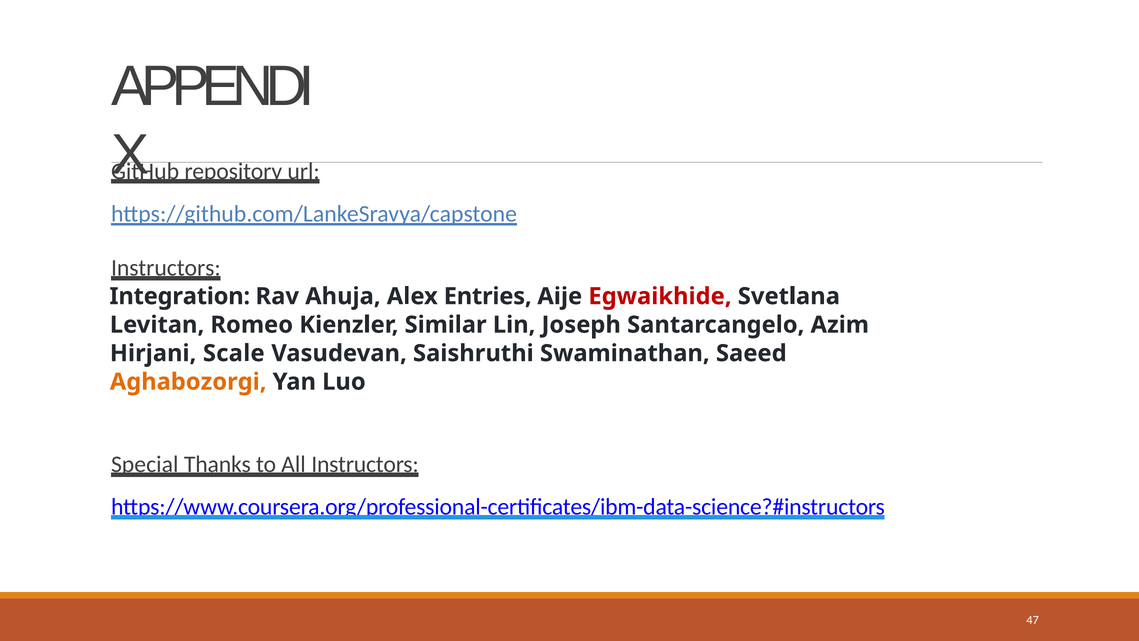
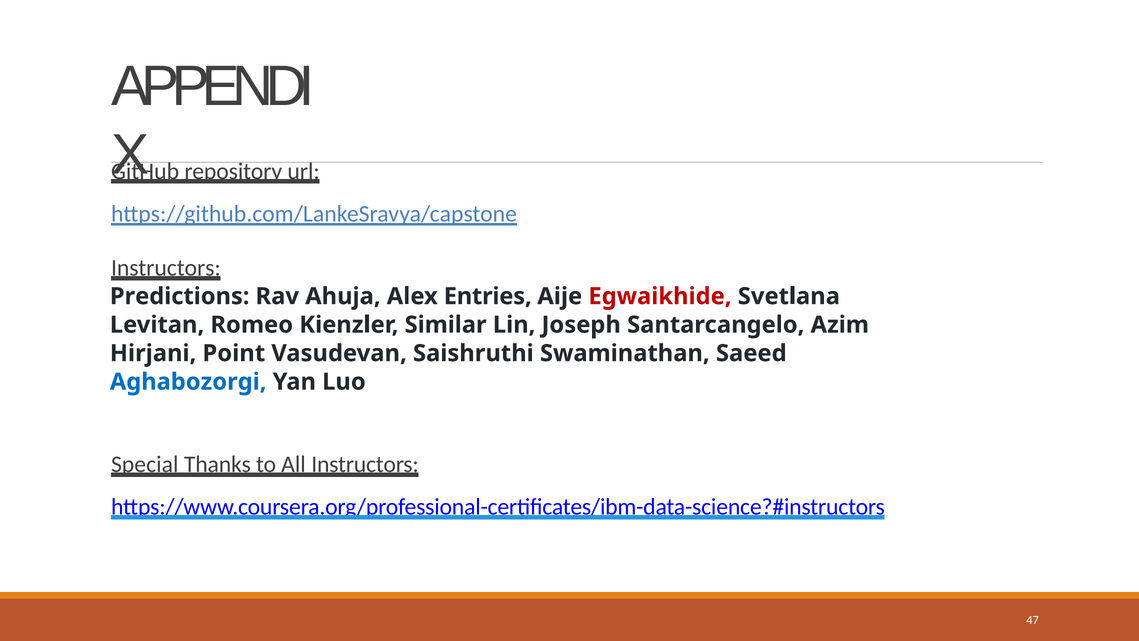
Integration: Integration -> Predictions
Scale: Scale -> Point
Aghabozorgi colour: orange -> blue
